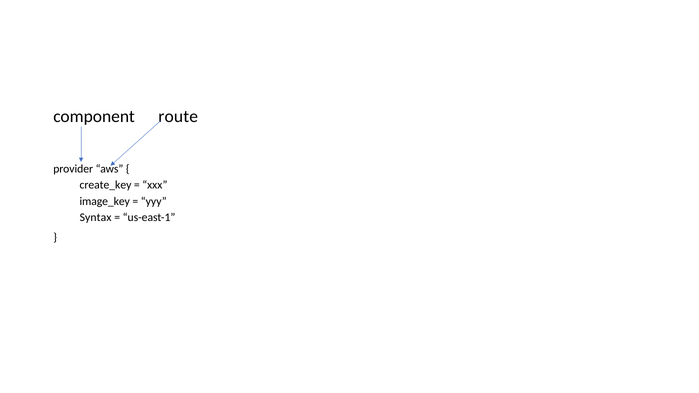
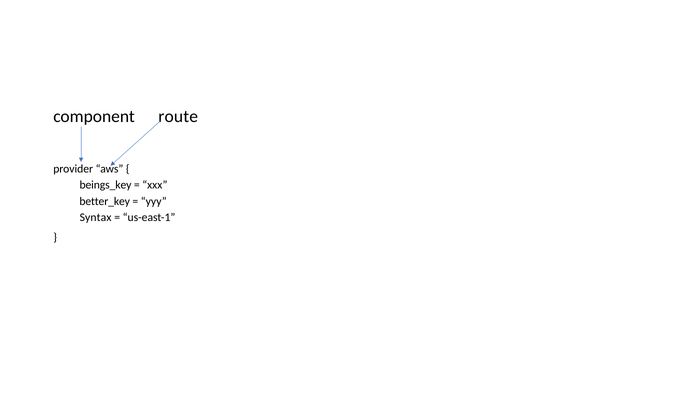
create_key: create_key -> beings_key
image_key: image_key -> better_key
